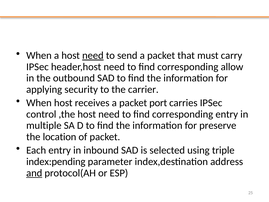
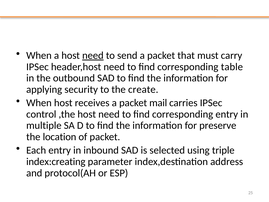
allow: allow -> table
carrier: carrier -> create
port: port -> mail
index:pending: index:pending -> index:creating
and underline: present -> none
